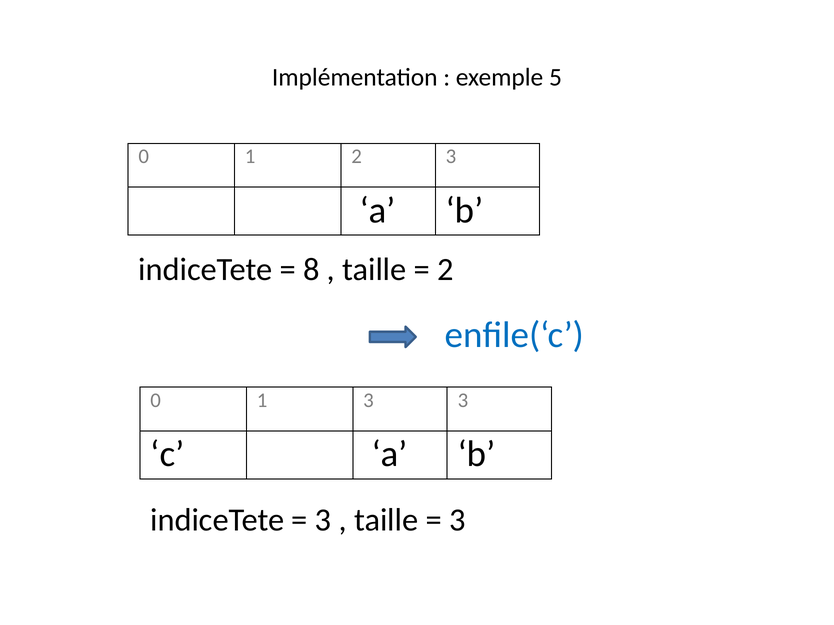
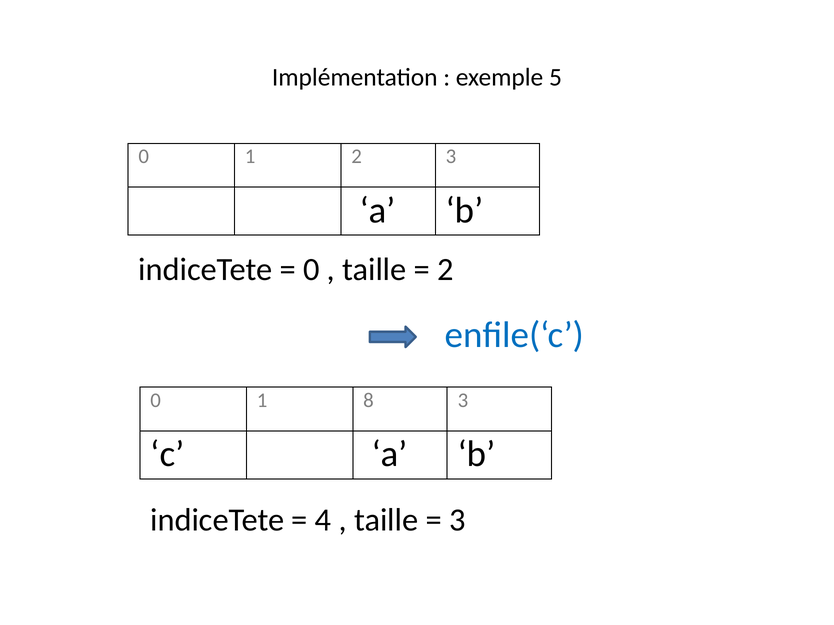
8 at (311, 270): 8 -> 0
1 3: 3 -> 8
3 at (323, 521): 3 -> 4
